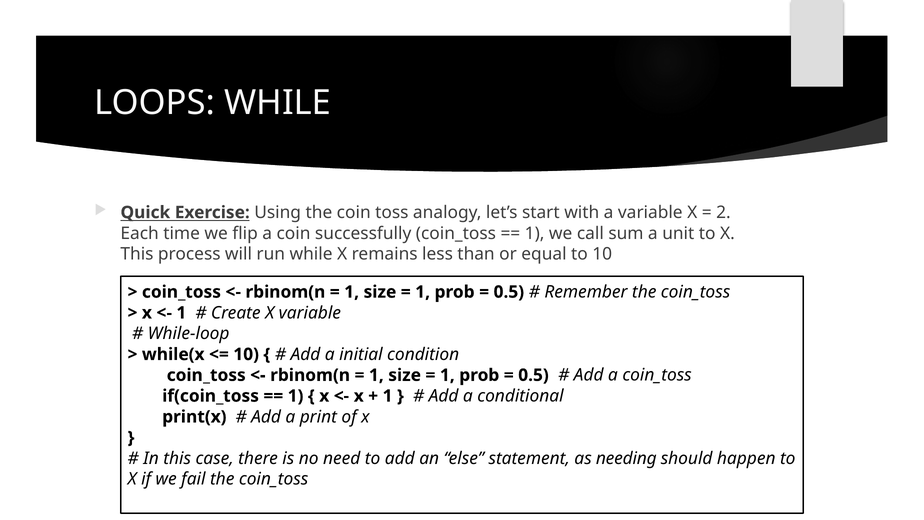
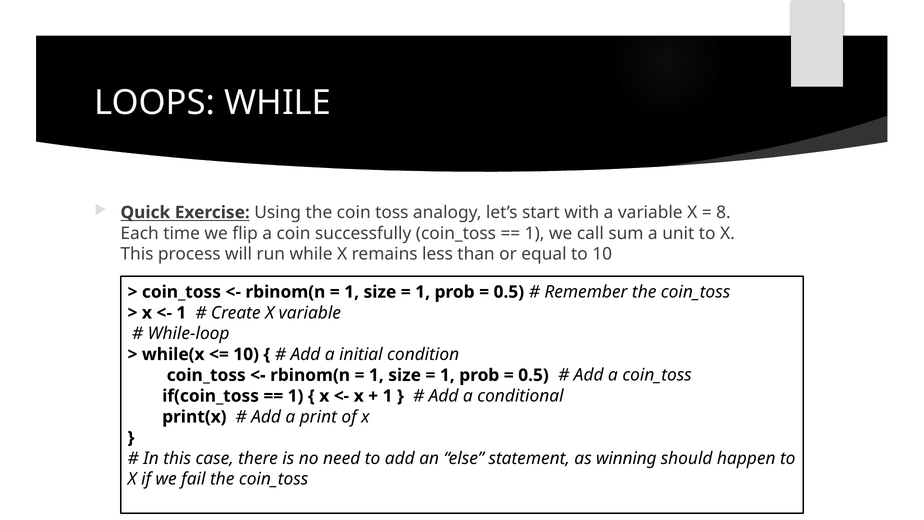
2: 2 -> 8
needing: needing -> winning
